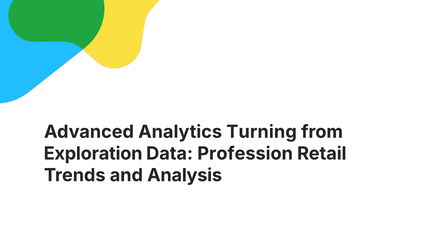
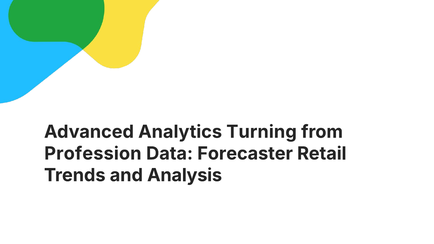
Exploration: Exploration -> Profession
Profession: Profession -> Forecaster
